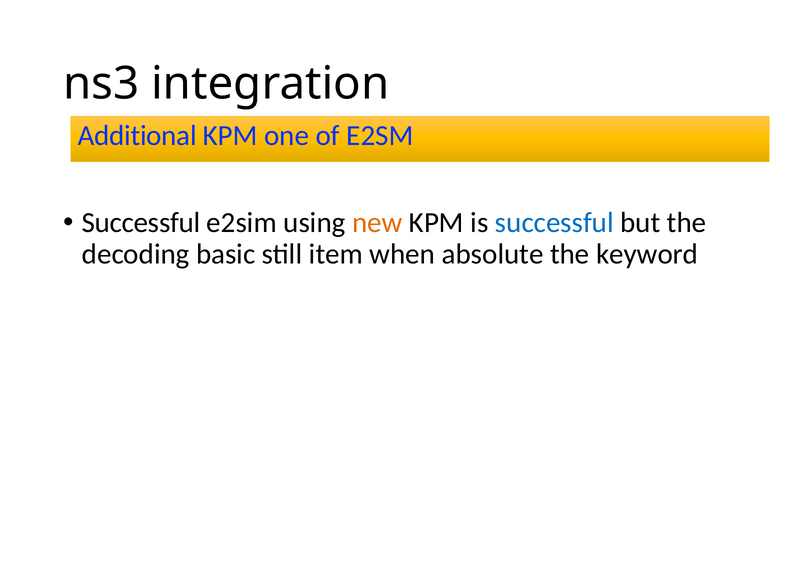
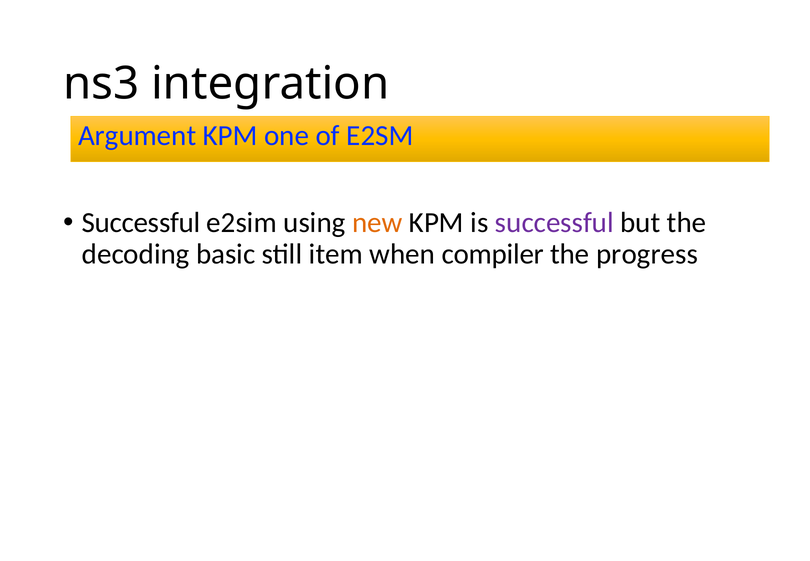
Additional: Additional -> Argument
successful at (554, 223) colour: blue -> purple
absolute: absolute -> compiler
keyword: keyword -> progress
